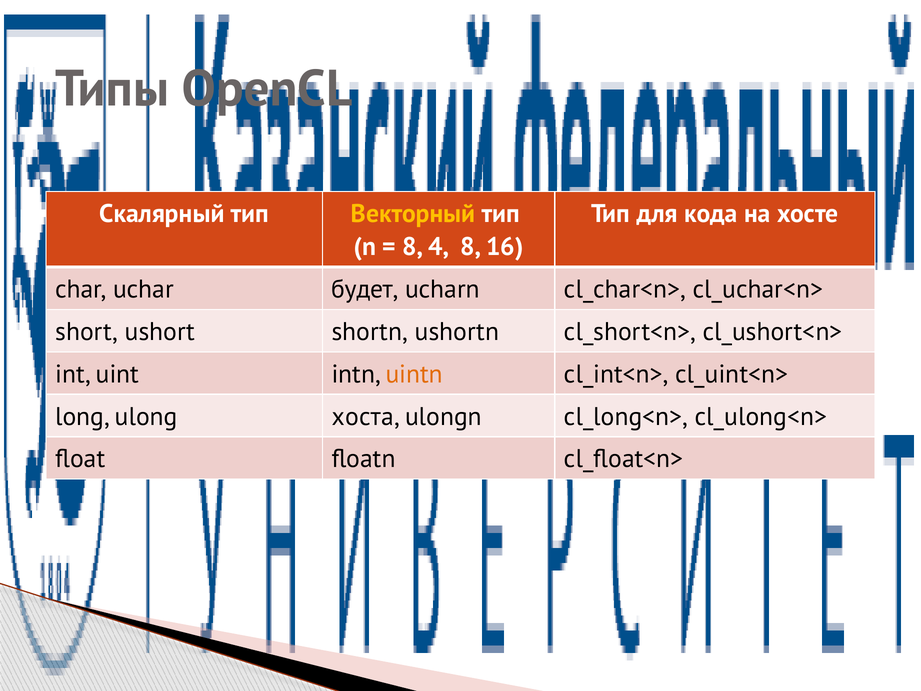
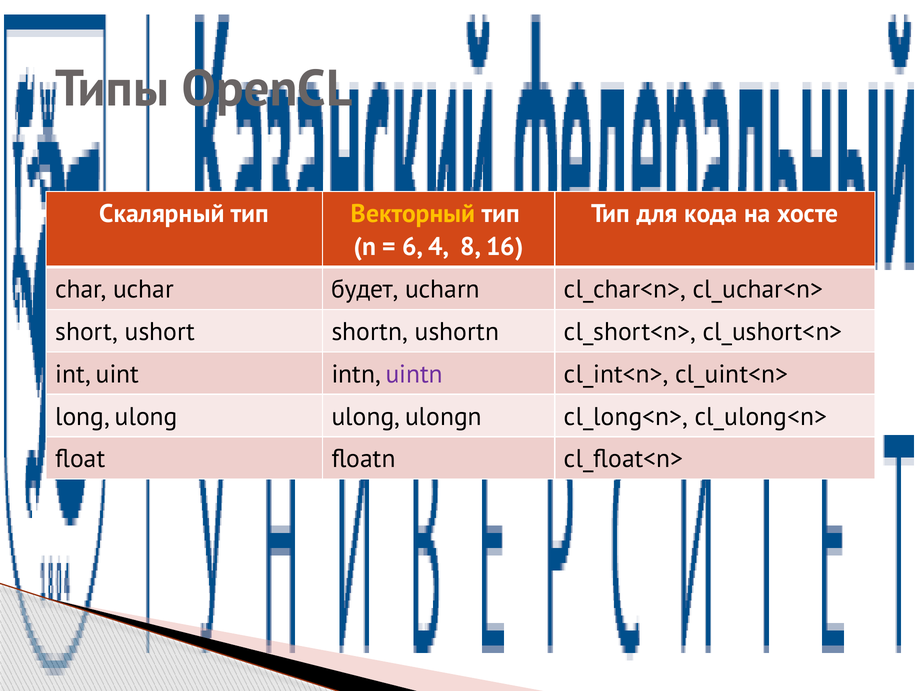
8 at (413, 247): 8 -> 6
uintn colour: orange -> purple
ulong хоста: хоста -> ulong
